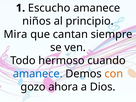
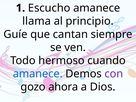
niños: niños -> llama
Mira: Mira -> Guíe
con colour: orange -> purple
